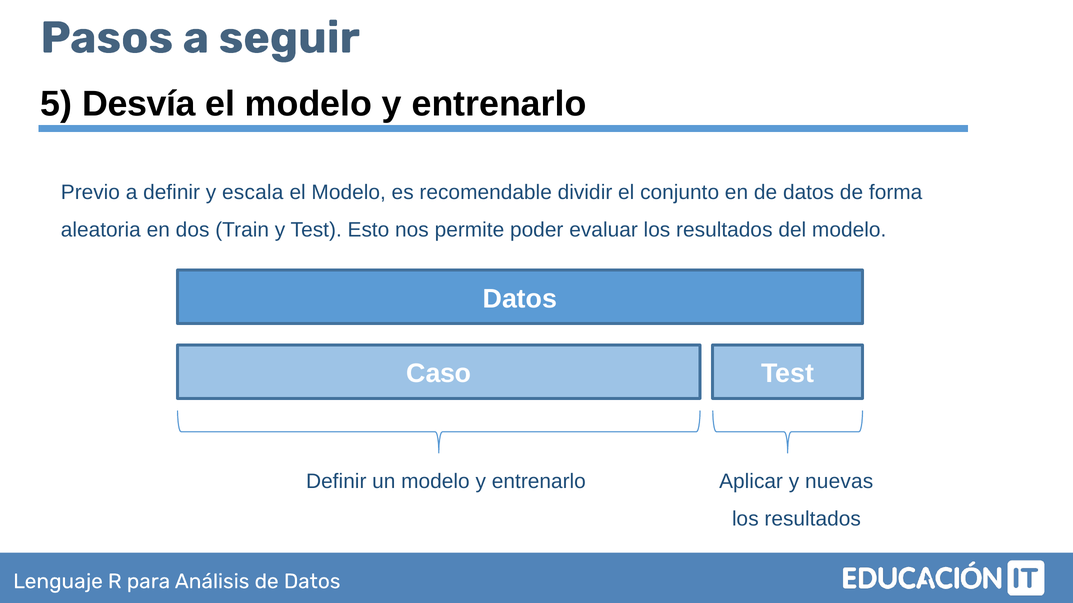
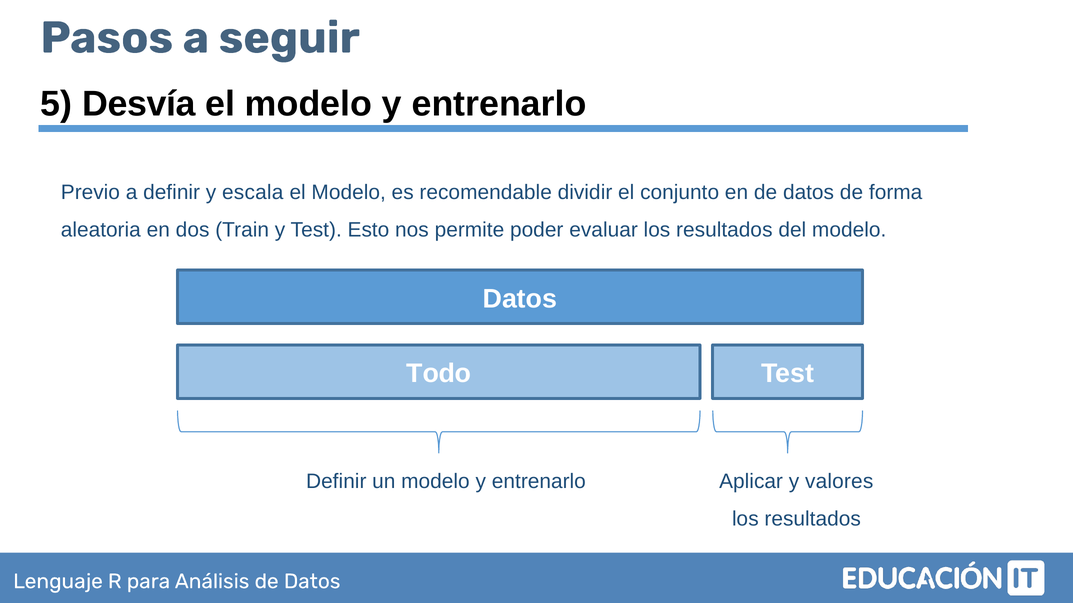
Caso: Caso -> Todo
nuevas: nuevas -> valores
